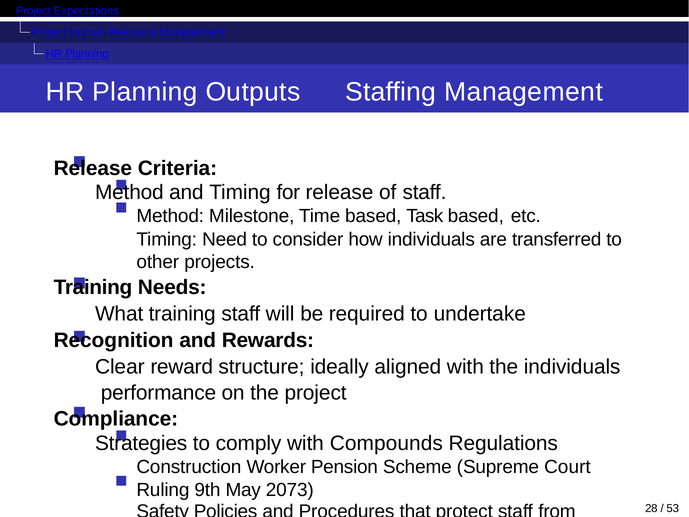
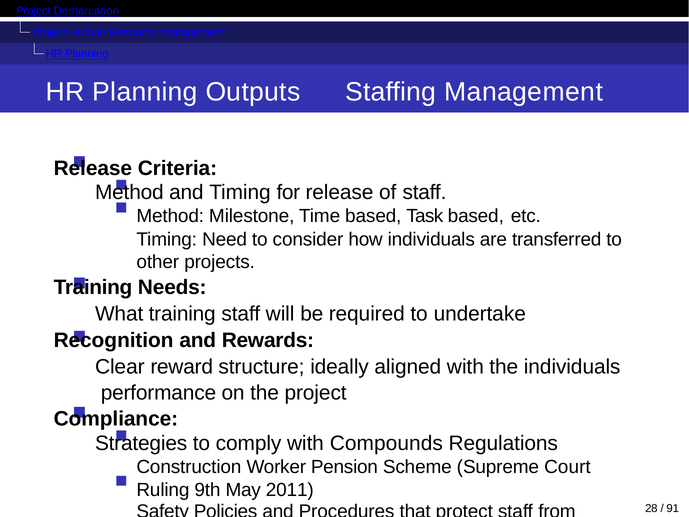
Expectations: Expectations -> Demarcation
2073: 2073 -> 2011
53: 53 -> 91
